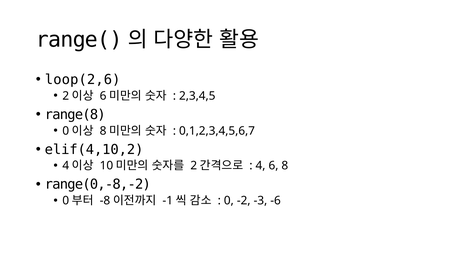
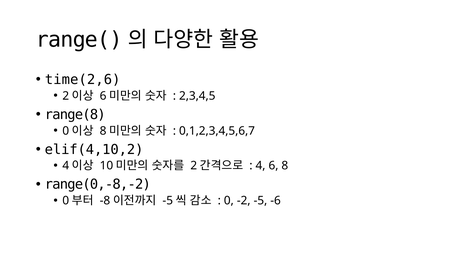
loop(2,6: loop(2,6 -> time(2,6
-1 at (168, 201): -1 -> -5
-2 -3: -3 -> -5
